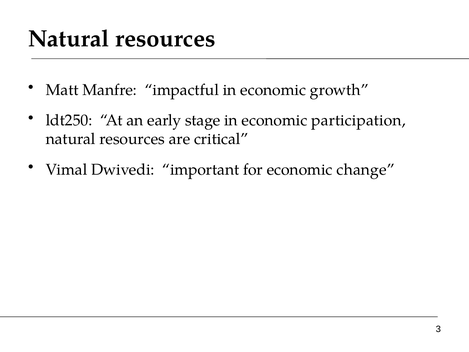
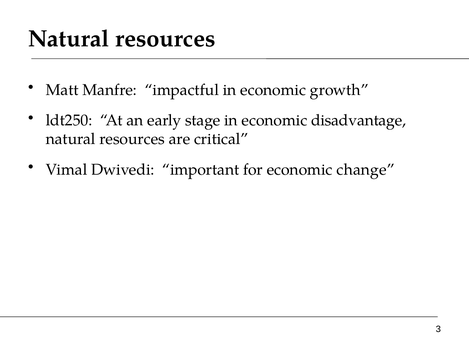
participation: participation -> disadvantage
